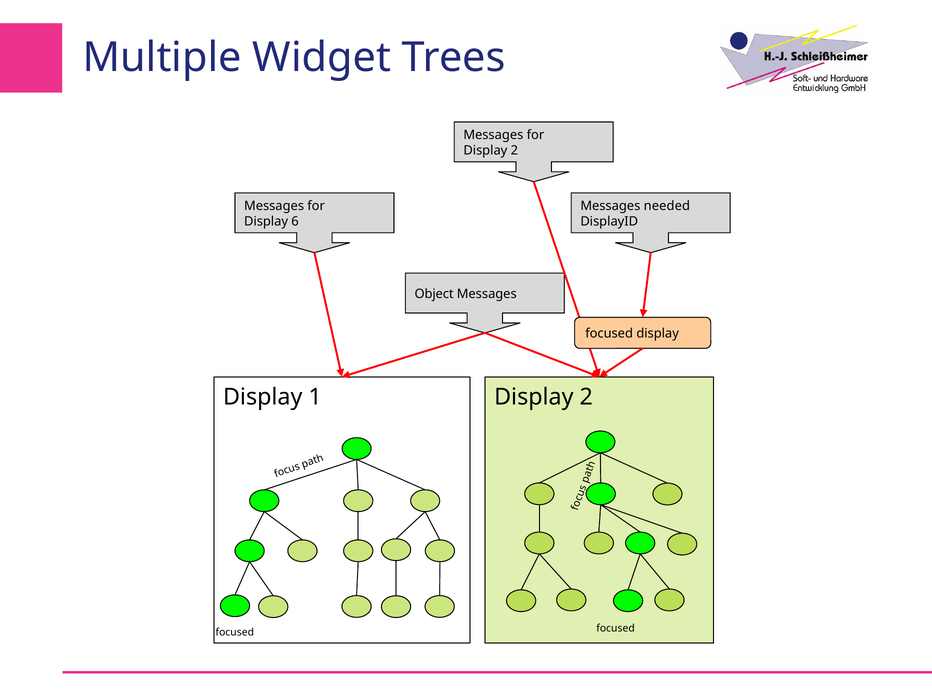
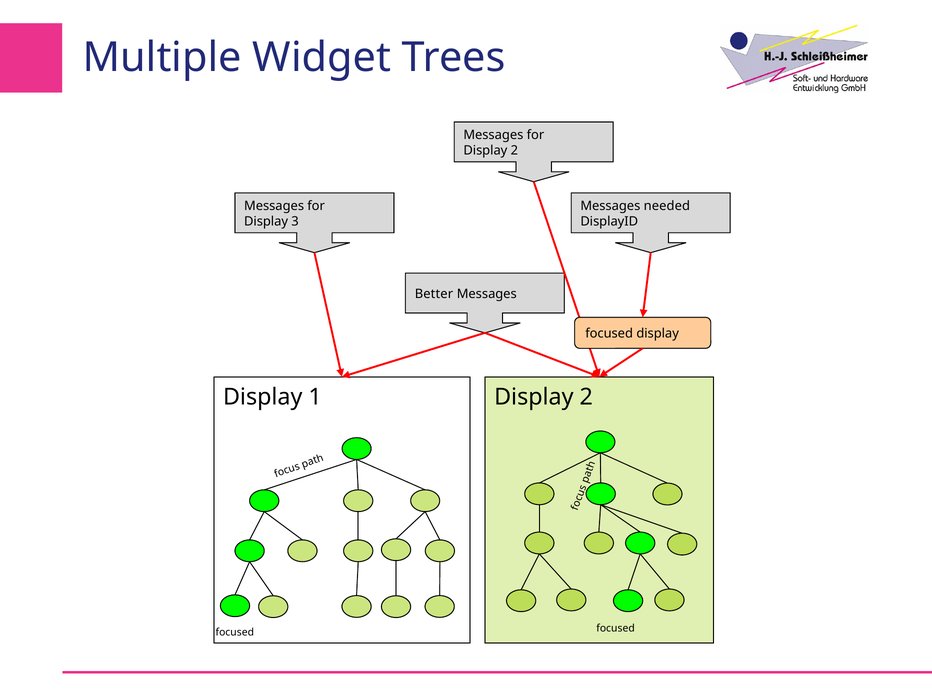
6: 6 -> 3
Object: Object -> Better
